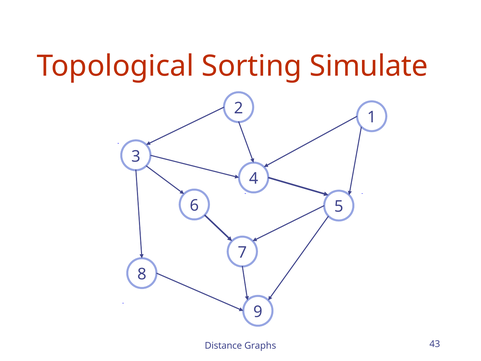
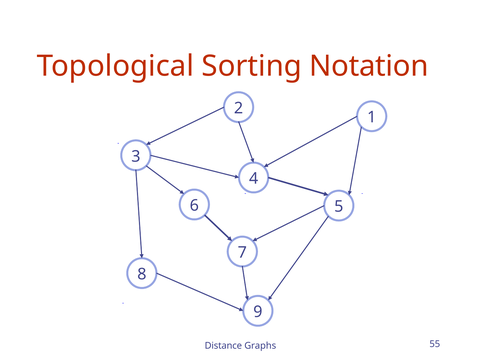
Simulate: Simulate -> Notation
43: 43 -> 55
